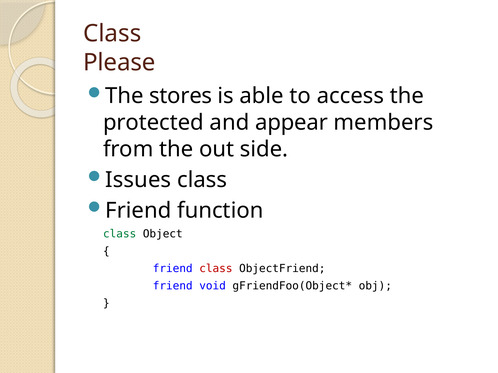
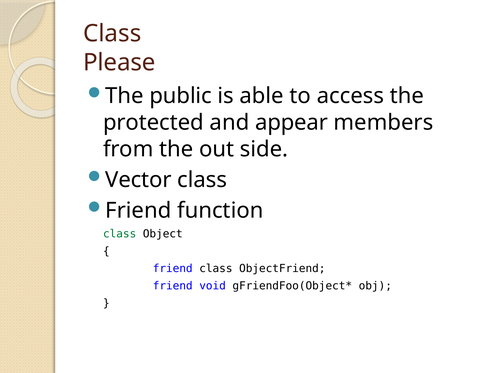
stores: stores -> public
Issues: Issues -> Vector
class at (216, 269) colour: red -> black
